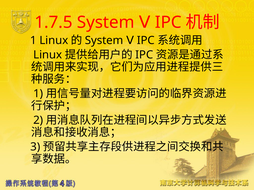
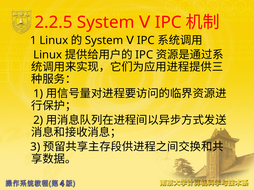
1.7.5: 1.7.5 -> 2.2.5
